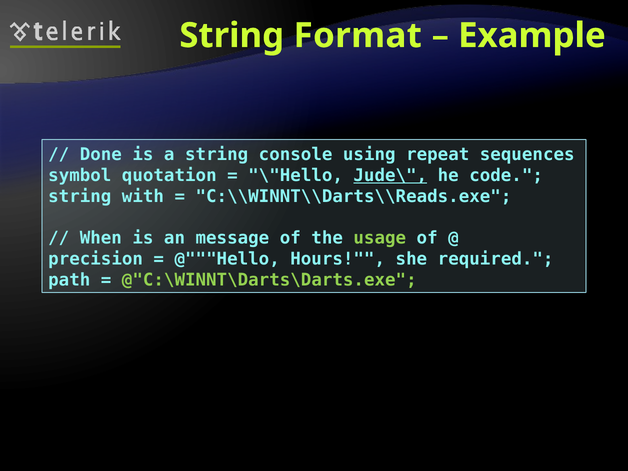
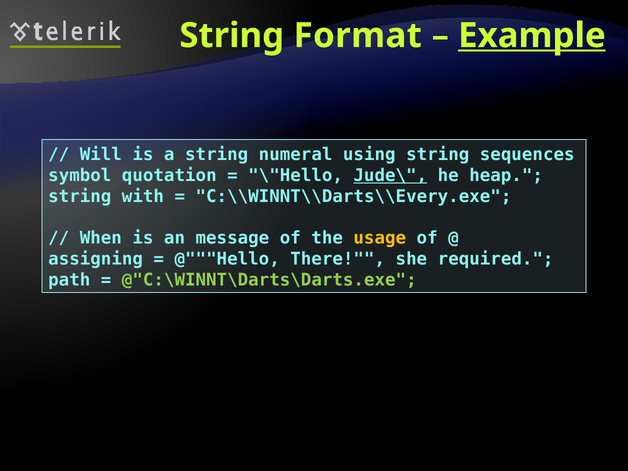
Example underline: none -> present
Done: Done -> Will
console: console -> numeral
using repeat: repeat -> string
code: code -> heap
C:\\WINNT\\Darts\\Reads.exe: C:\\WINNT\\Darts\\Reads.exe -> C:\\WINNT\\Darts\\Every.exe
usage colour: light green -> yellow
precision: precision -> assigning
Hours: Hours -> There
